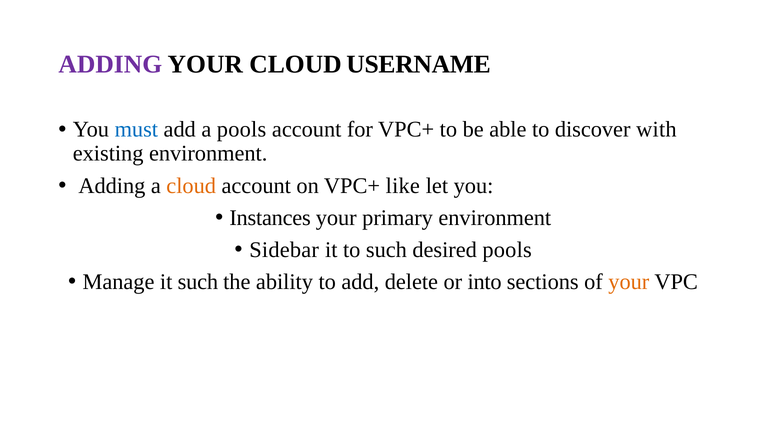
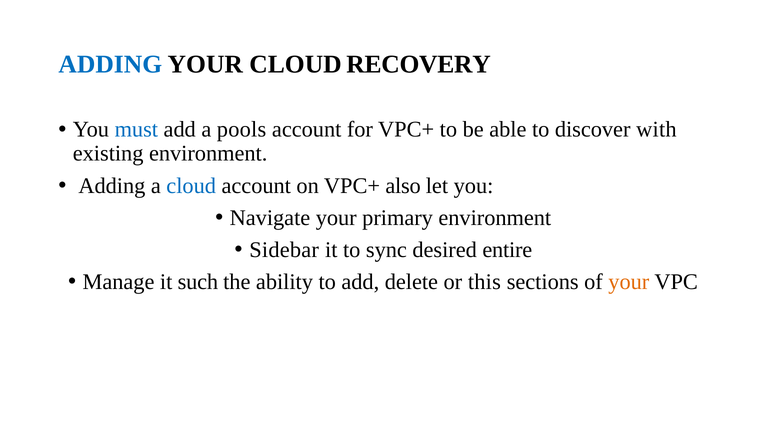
ADDING at (110, 64) colour: purple -> blue
USERNAME: USERNAME -> RECOVERY
cloud at (191, 186) colour: orange -> blue
like: like -> also
Instances: Instances -> Navigate
to such: such -> sync
desired pools: pools -> entire
into: into -> this
